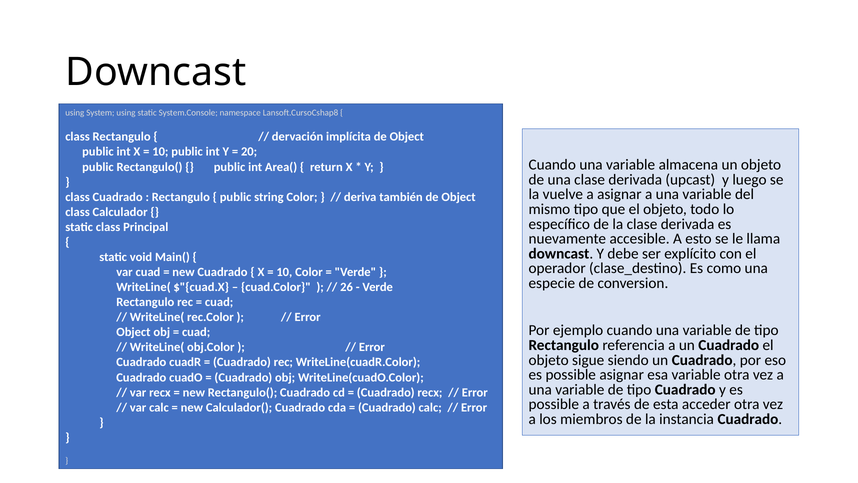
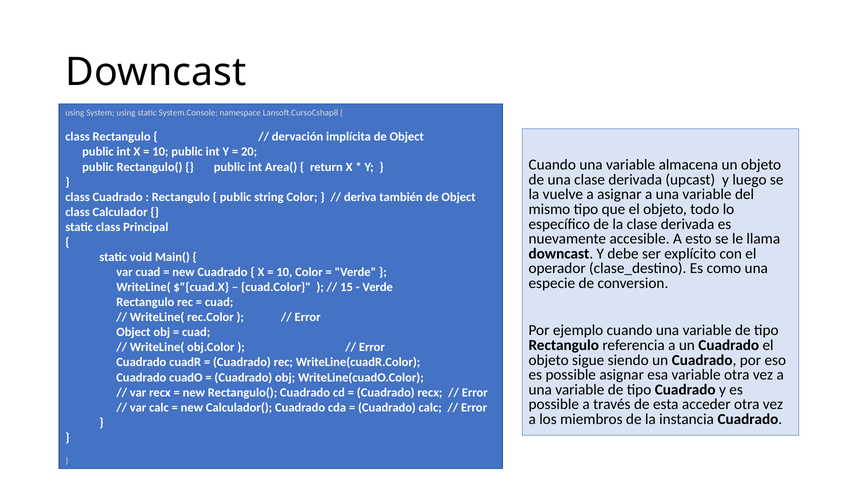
26: 26 -> 15
